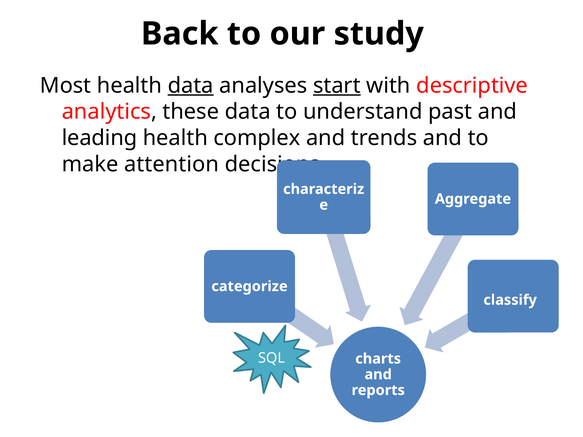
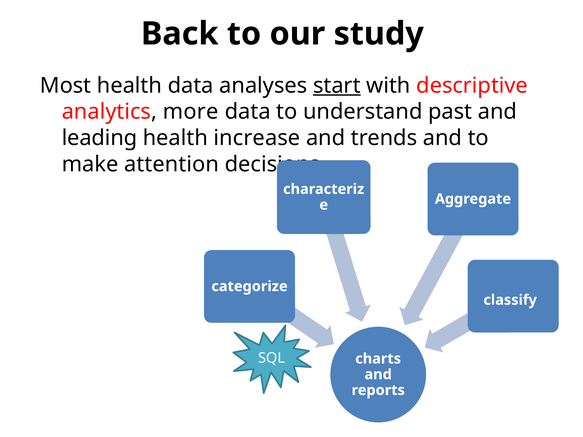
data at (191, 86) underline: present -> none
these: these -> more
complex: complex -> increase
